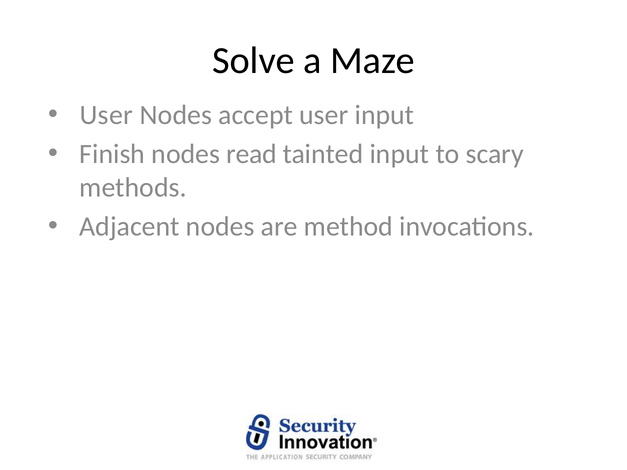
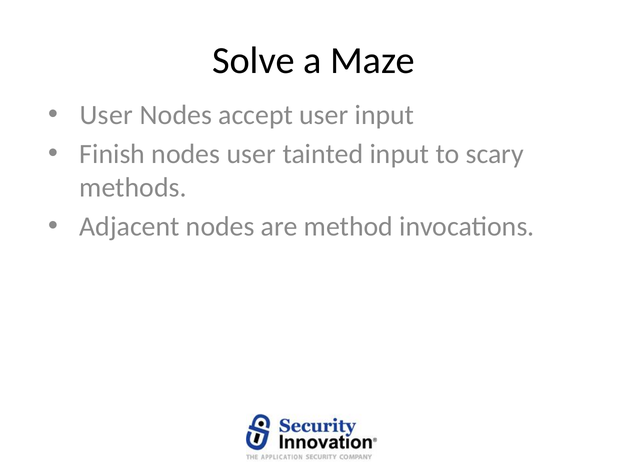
nodes read: read -> user
